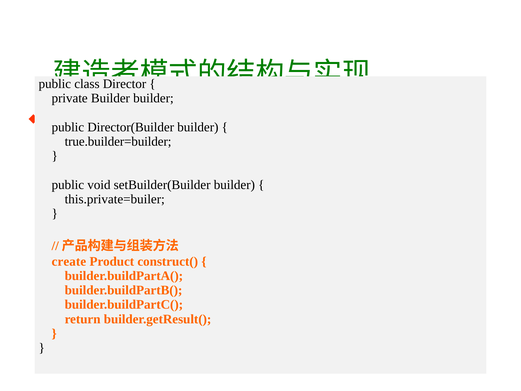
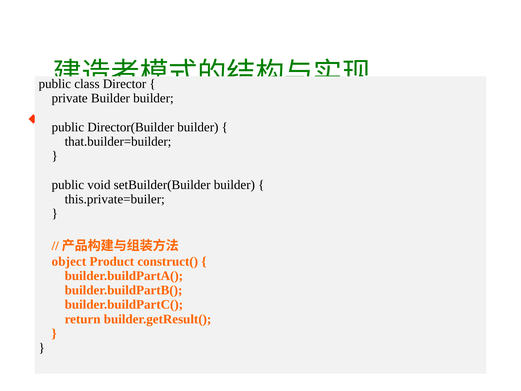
true.builder=builder: true.builder=builder -> that.builder=builder
create: create -> object
